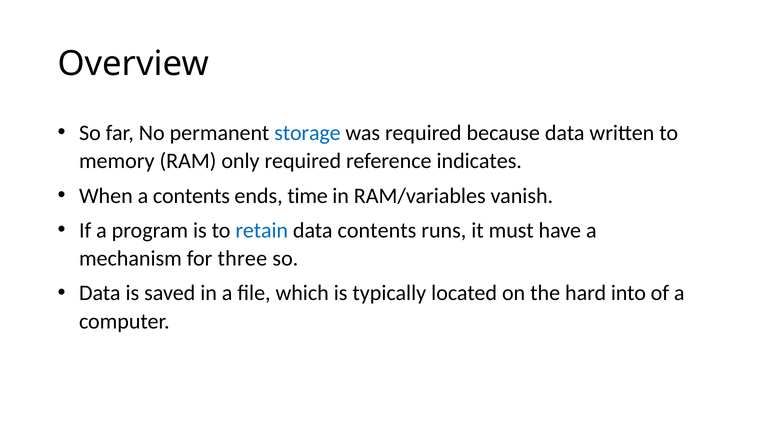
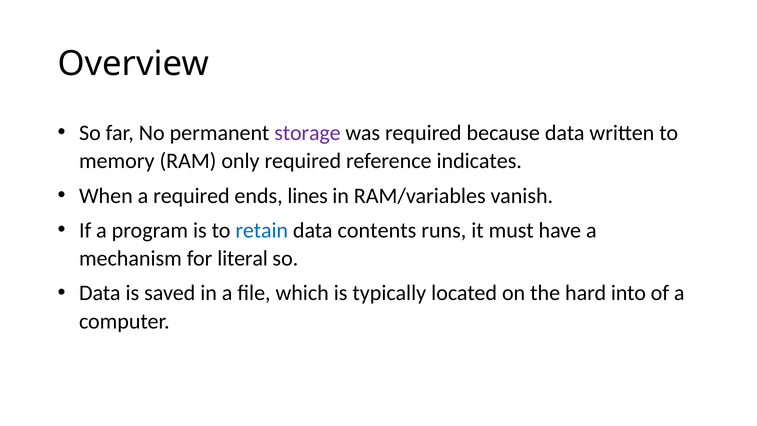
storage colour: blue -> purple
a contents: contents -> required
time: time -> lines
three: three -> literal
